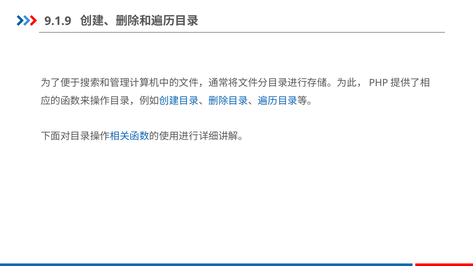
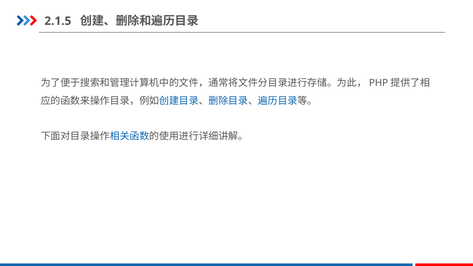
9.1.9: 9.1.9 -> 2.1.5
